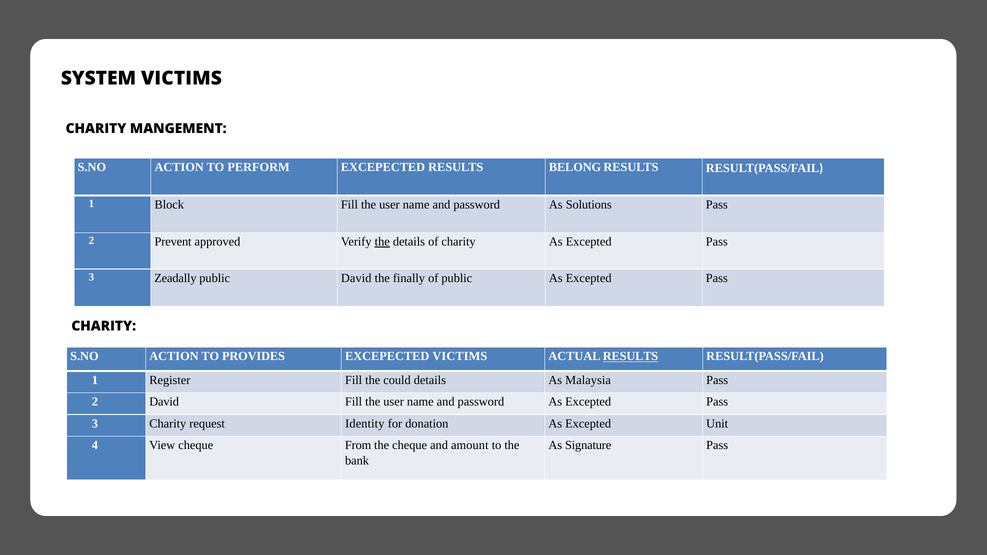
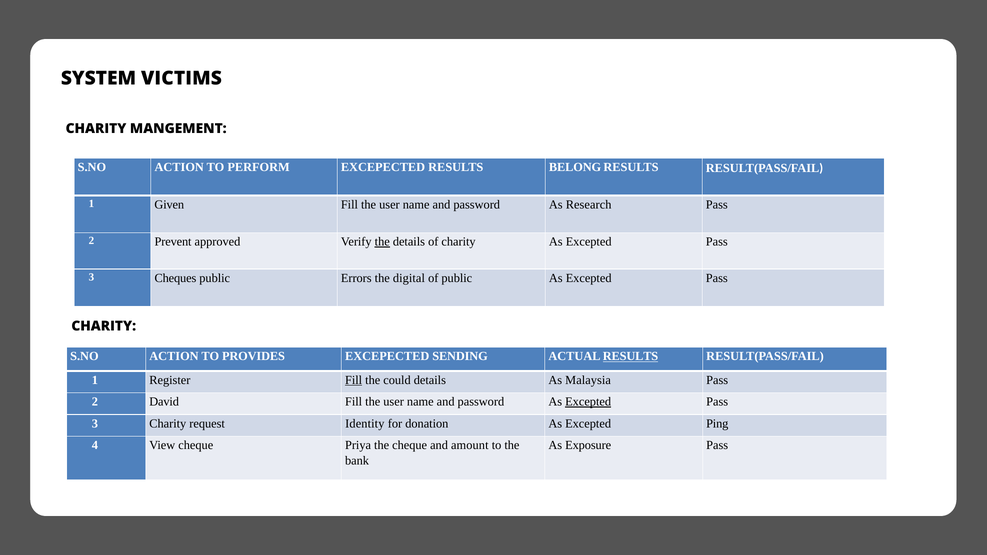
Block: Block -> Given
Solutions: Solutions -> Research
Zeadally: Zeadally -> Cheques
public David: David -> Errors
finally: finally -> digital
EXCEPECTED VICTIMS: VICTIMS -> SENDING
Fill at (354, 380) underline: none -> present
Excepted at (588, 402) underline: none -> present
Unit: Unit -> Ping
From: From -> Priya
Signature: Signature -> Exposure
